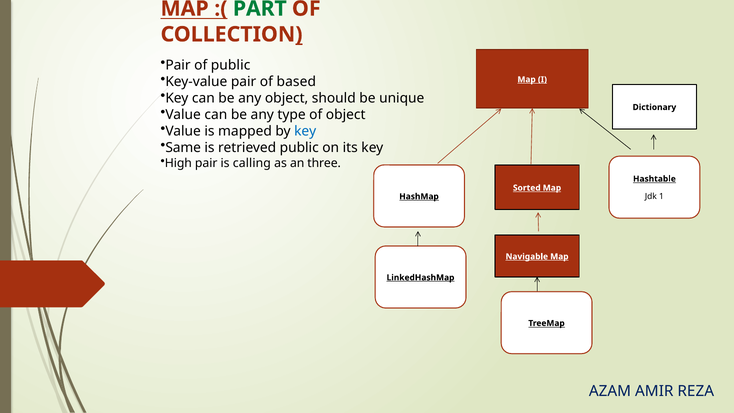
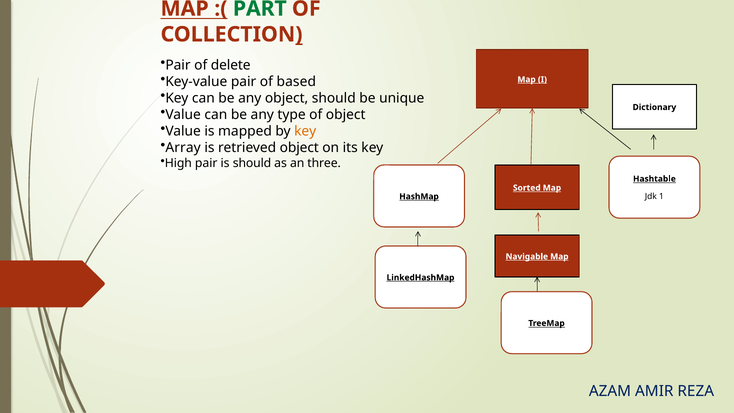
of public: public -> delete
key at (305, 131) colour: blue -> orange
Same: Same -> Array
retrieved public: public -> object
is calling: calling -> should
